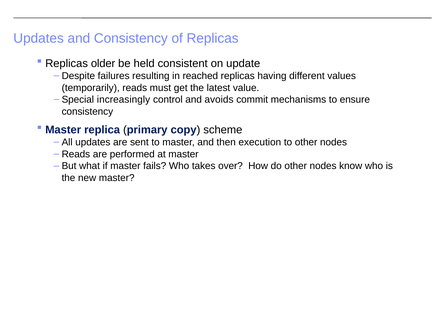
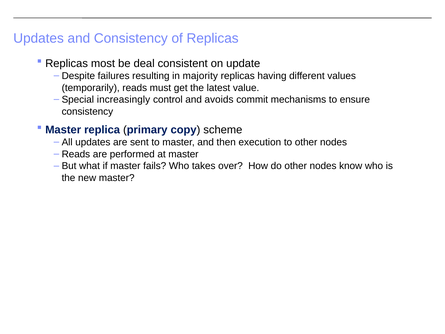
older: older -> most
held: held -> deal
reached: reached -> majority
